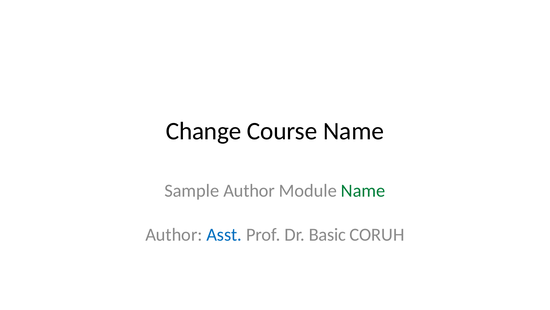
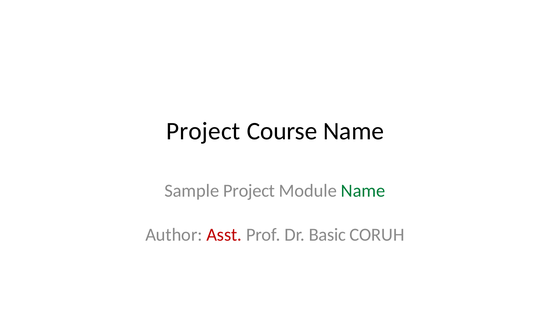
Change at (203, 131): Change -> Project
Sample Author: Author -> Project
Asst colour: blue -> red
